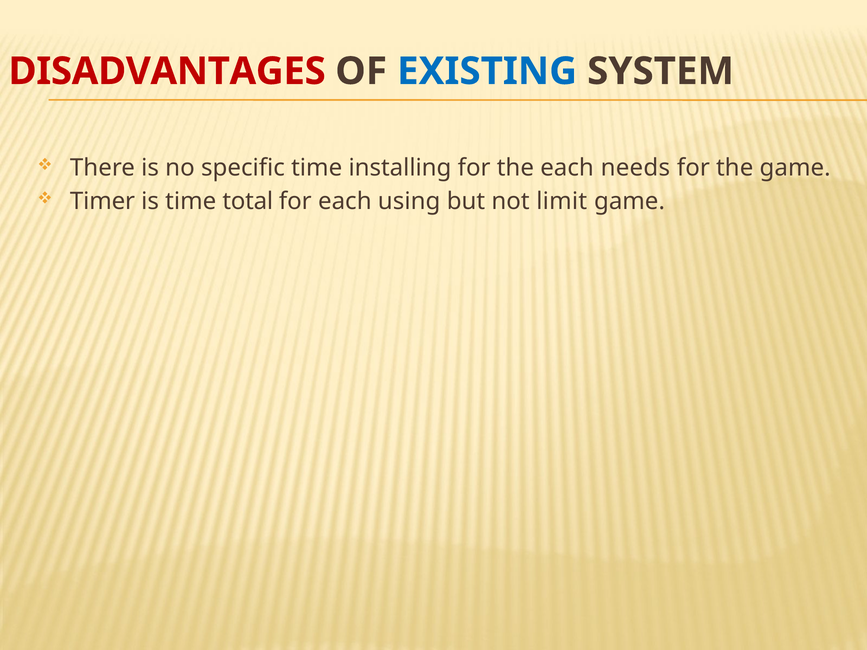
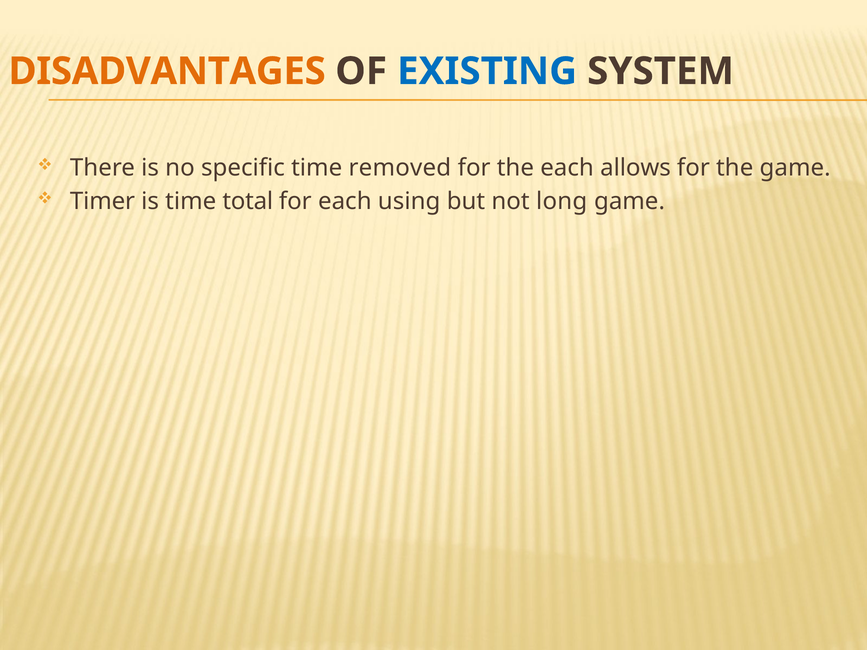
DISADVANTAGES colour: red -> orange
installing: installing -> removed
needs: needs -> allows
limit: limit -> long
